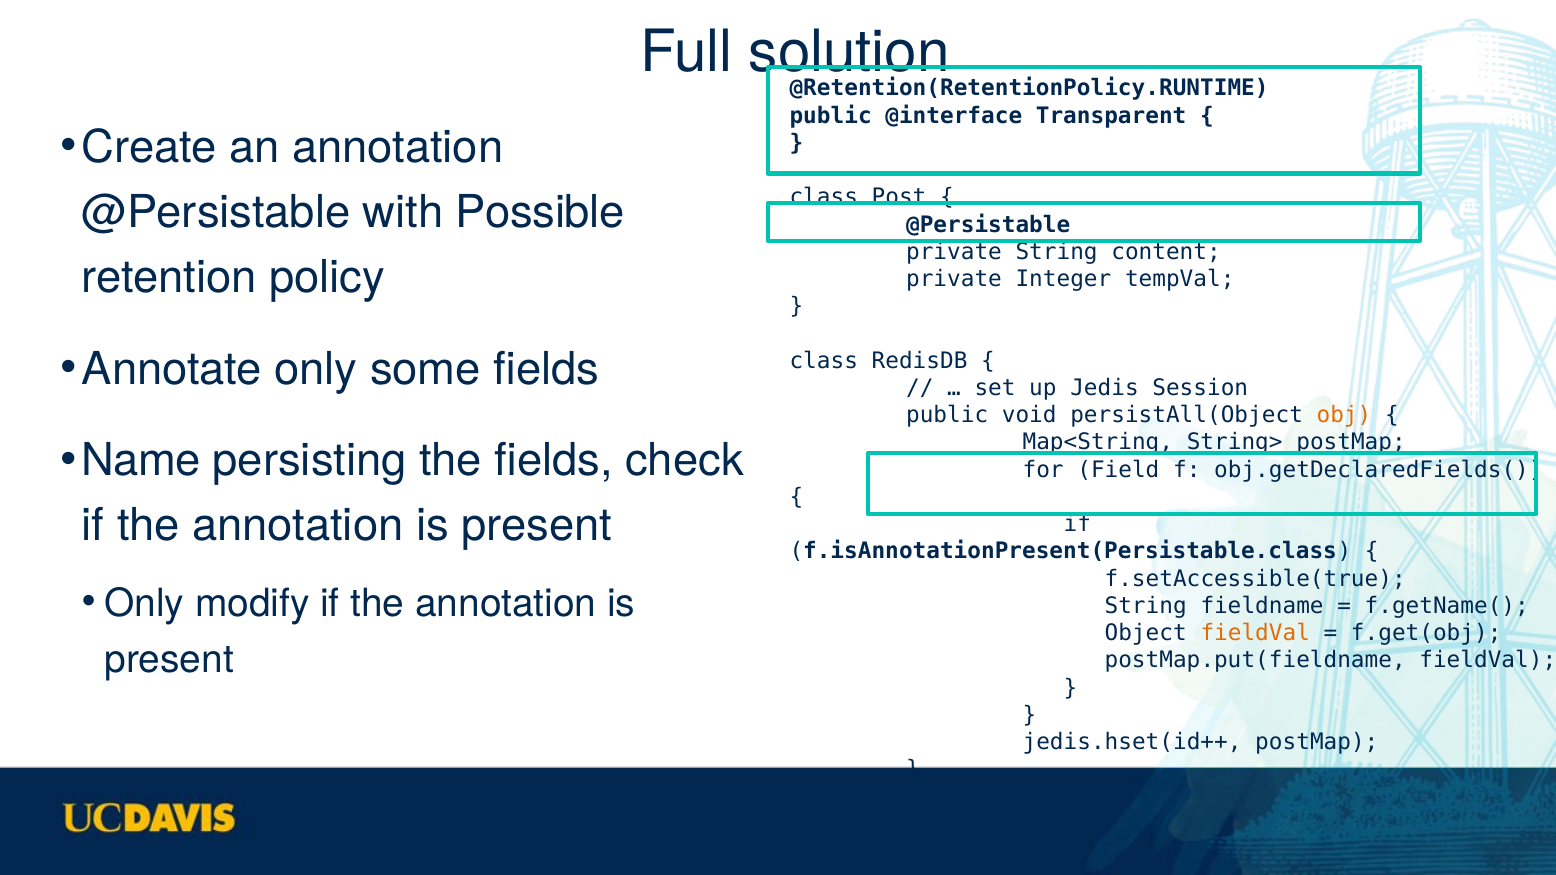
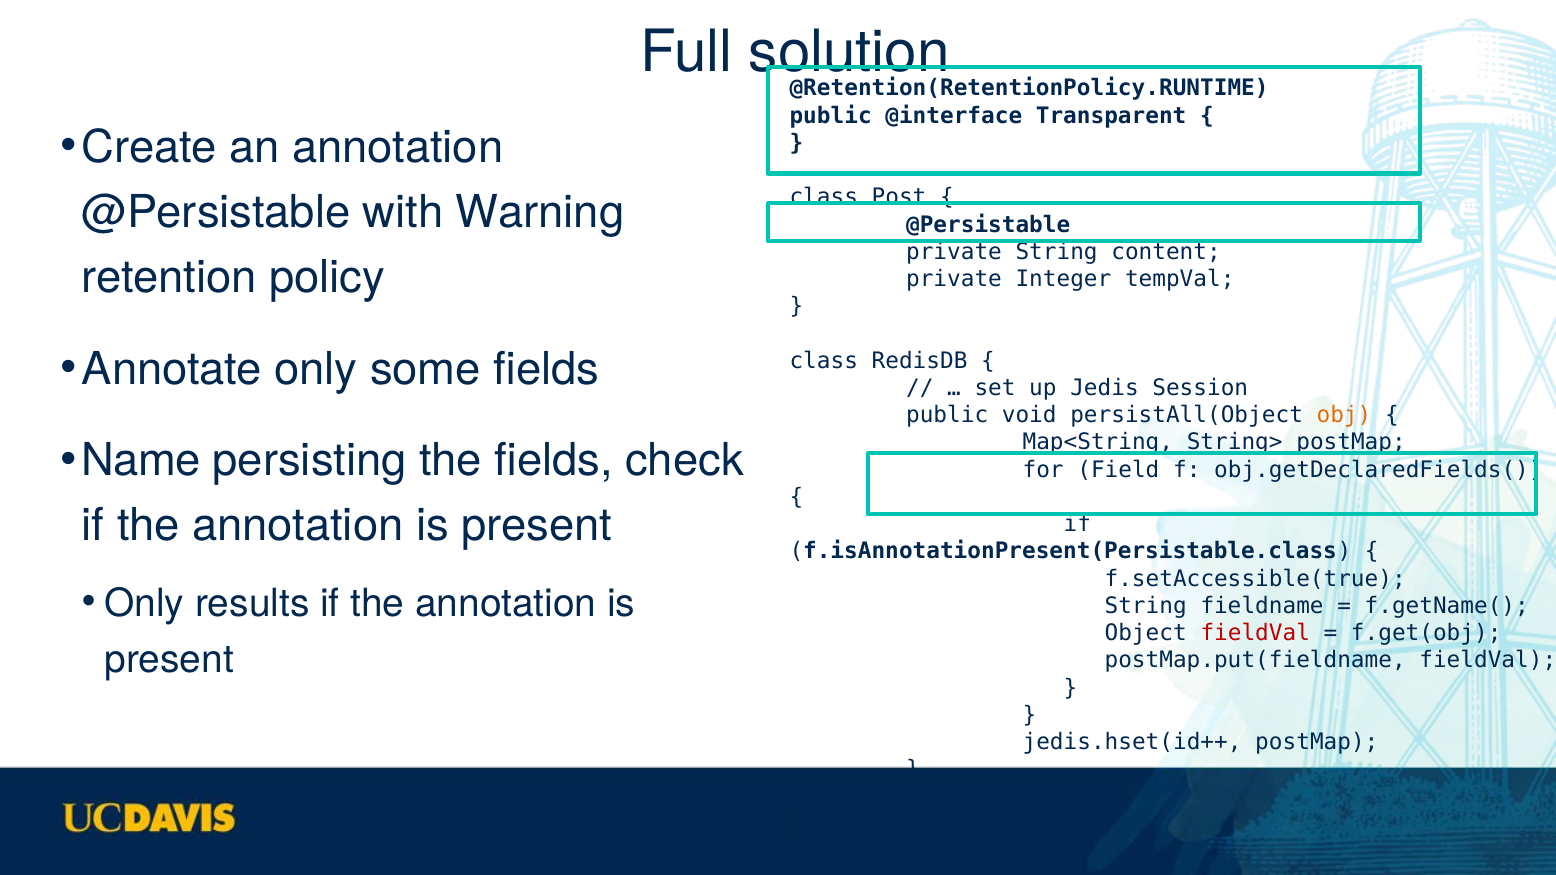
Possible: Possible -> Warning
modify: modify -> results
fieldVal at (1255, 633) colour: orange -> red
